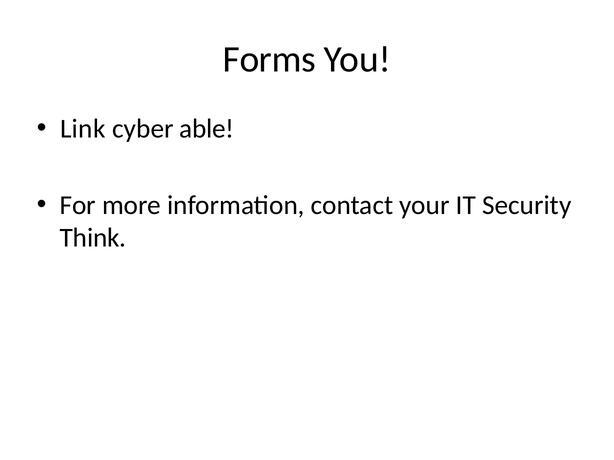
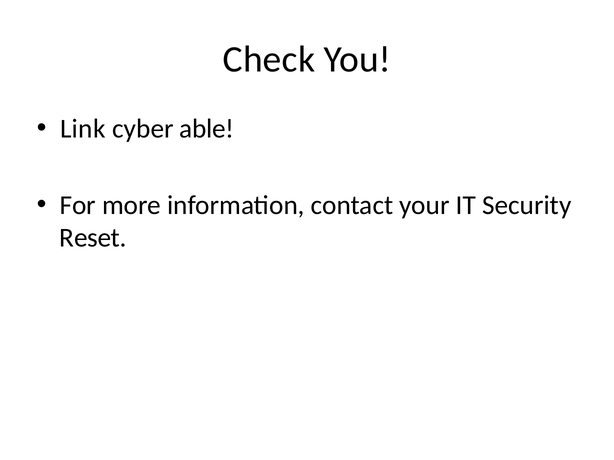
Forms: Forms -> Check
Think: Think -> Reset
